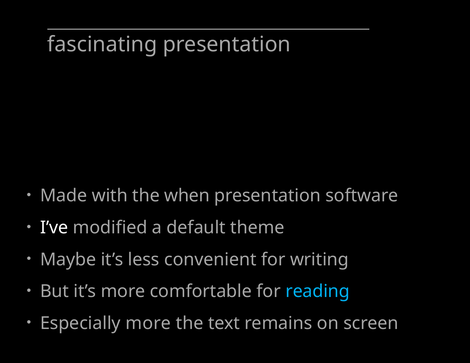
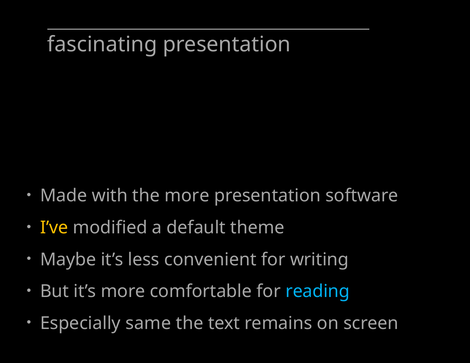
the when: when -> more
I’ve colour: white -> yellow
Especially more: more -> same
